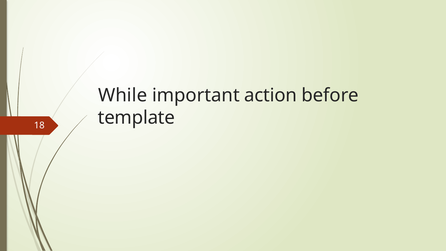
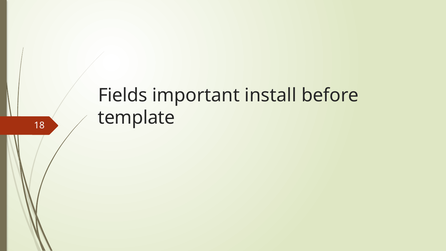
While: While -> Fields
action: action -> install
